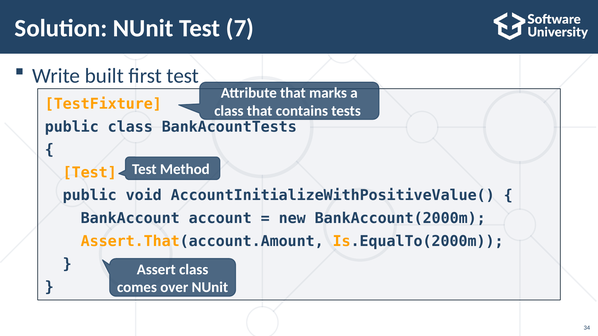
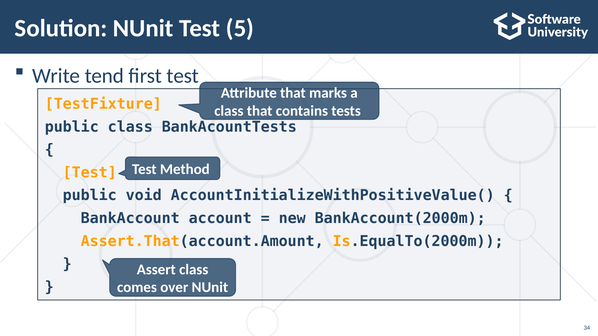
7: 7 -> 5
built: built -> tend
